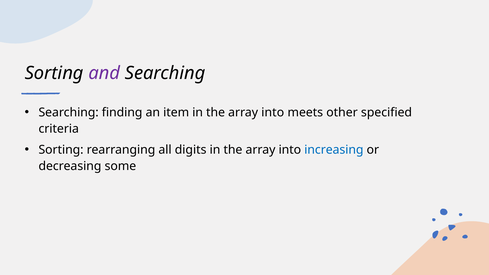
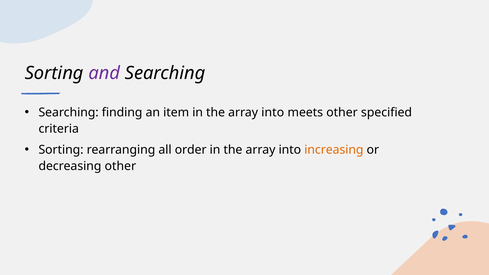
digits: digits -> order
increasing colour: blue -> orange
decreasing some: some -> other
